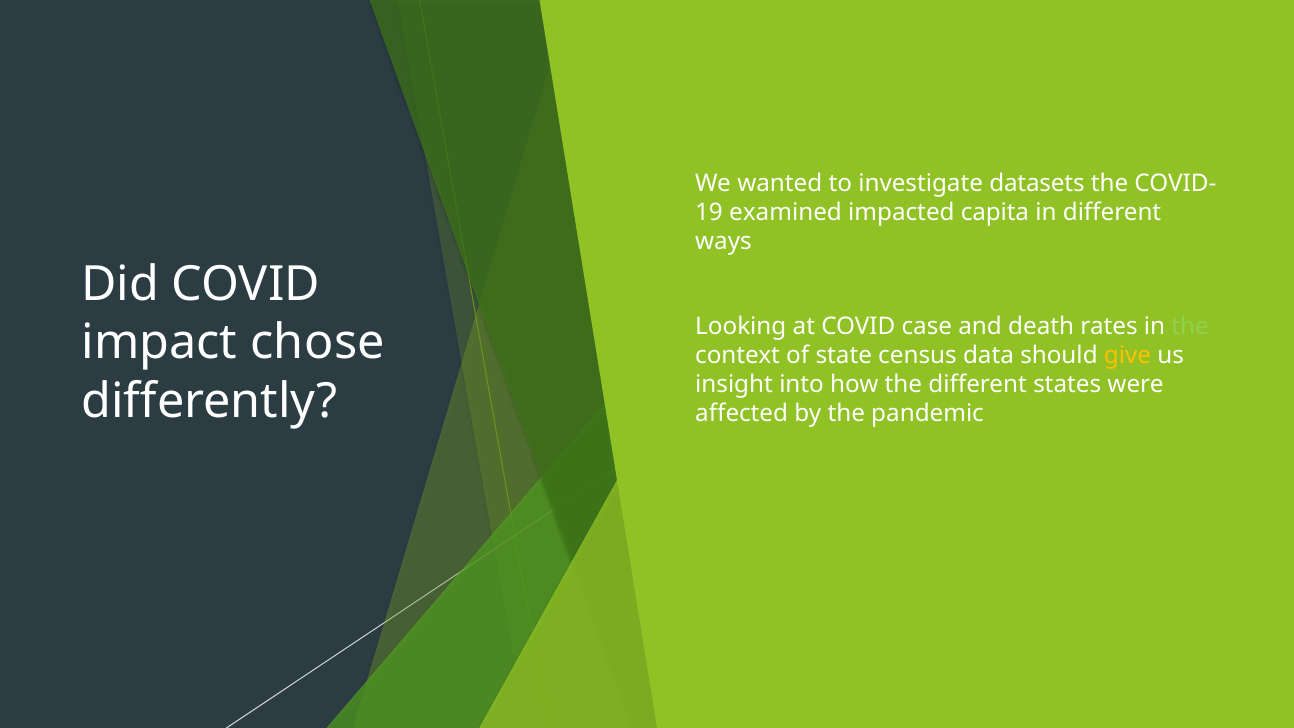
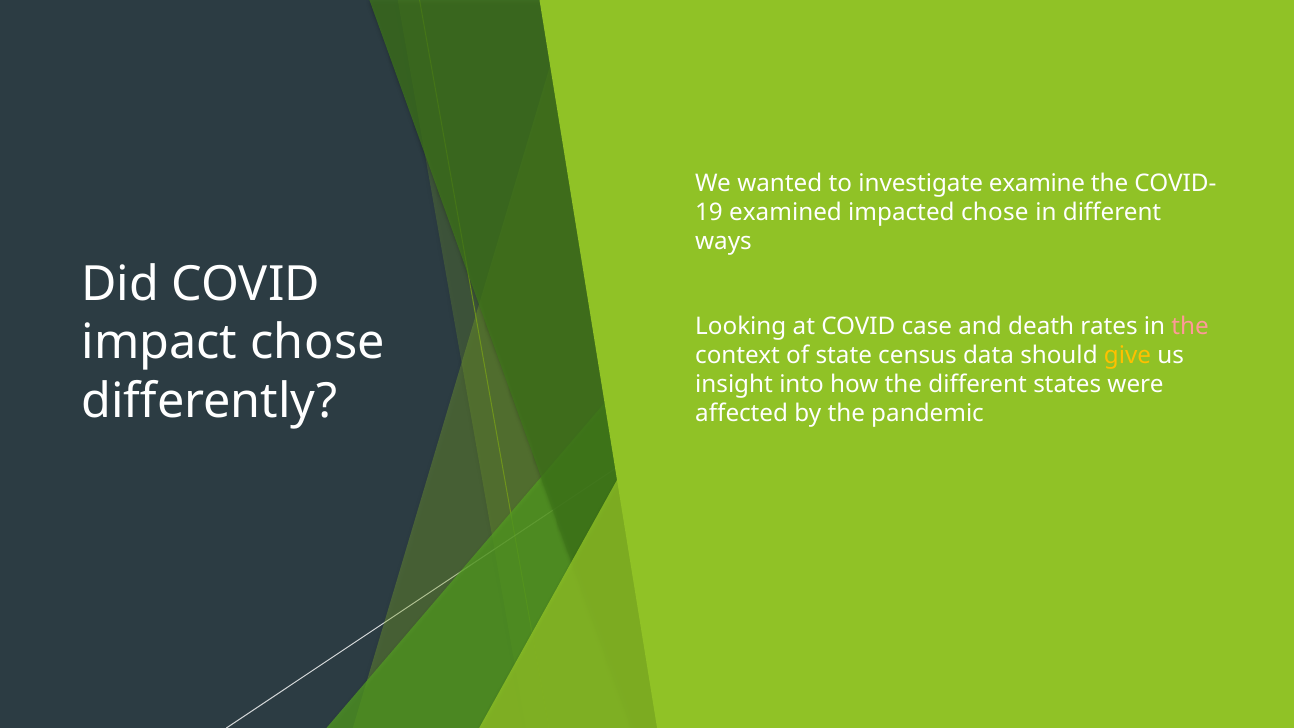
datasets: datasets -> examine
impacted capita: capita -> chose
the at (1190, 326) colour: light green -> pink
